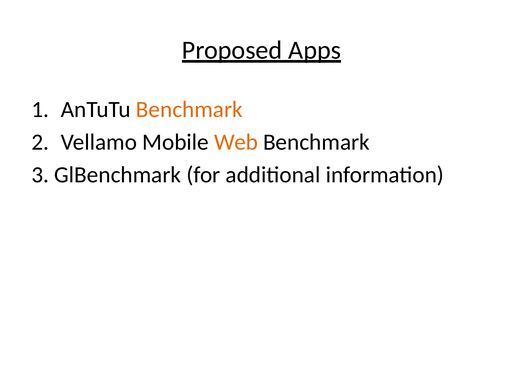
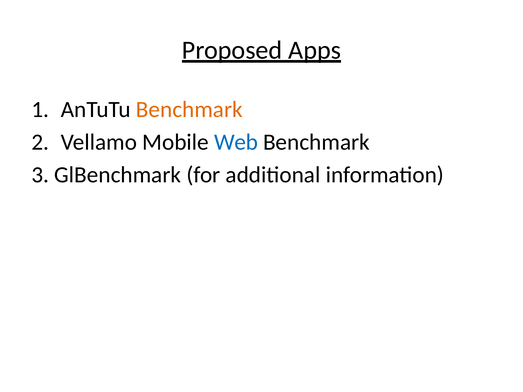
Web colour: orange -> blue
